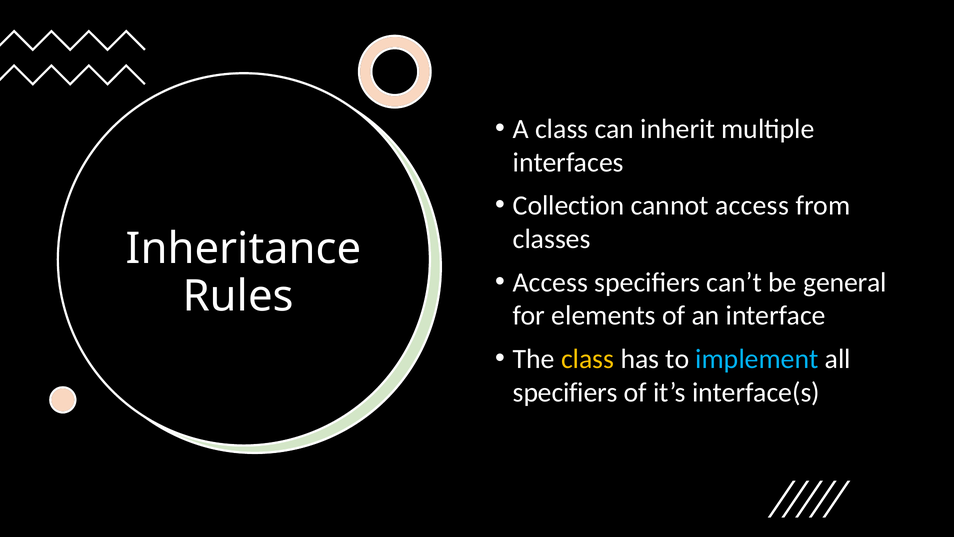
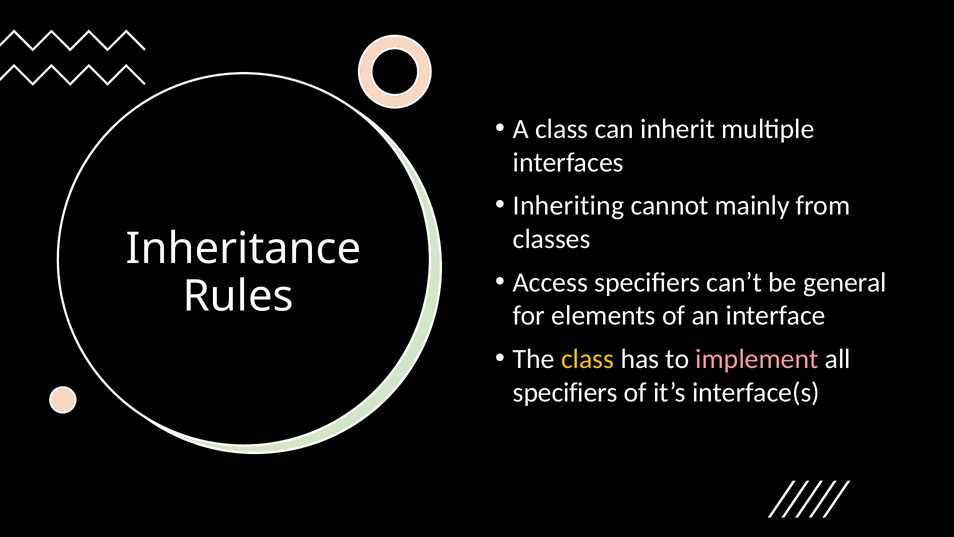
Collection: Collection -> Inheriting
cannot access: access -> mainly
implement colour: light blue -> pink
